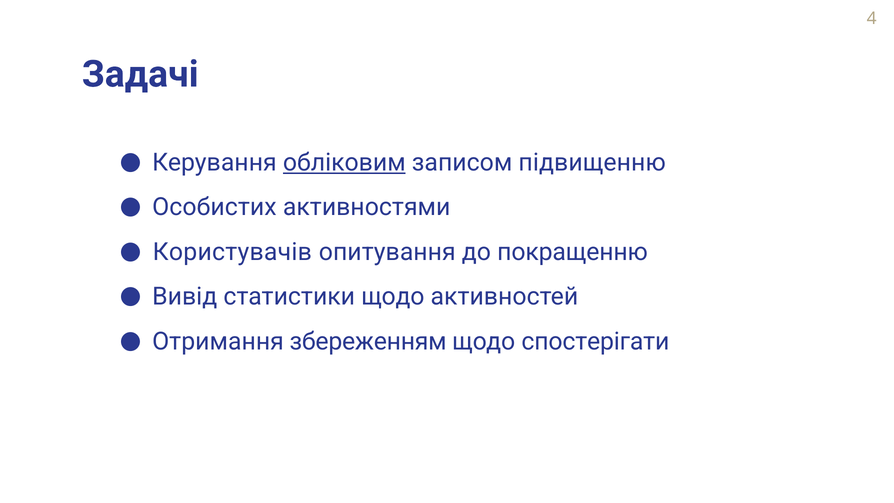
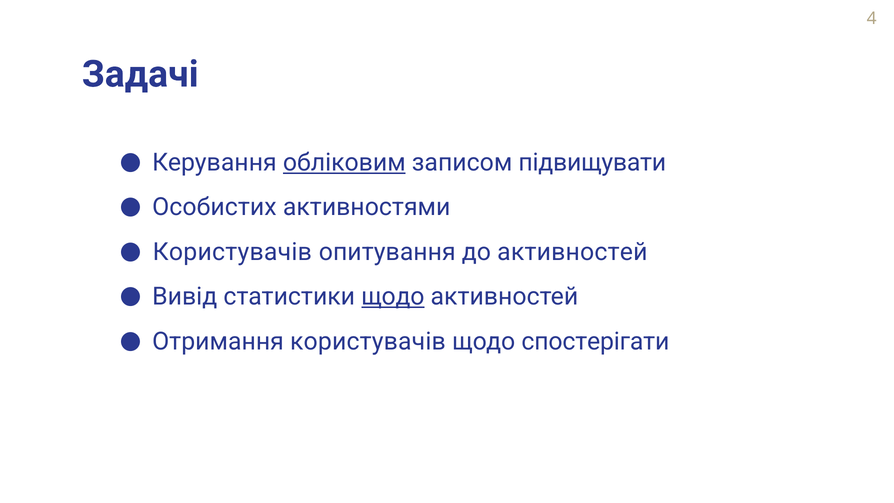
підвищенню: підвищенню -> підвищувати
до покращенню: покращенню -> активностей
щодо at (393, 297) underline: none -> present
Отримання збереженням: збереженням -> користувачів
